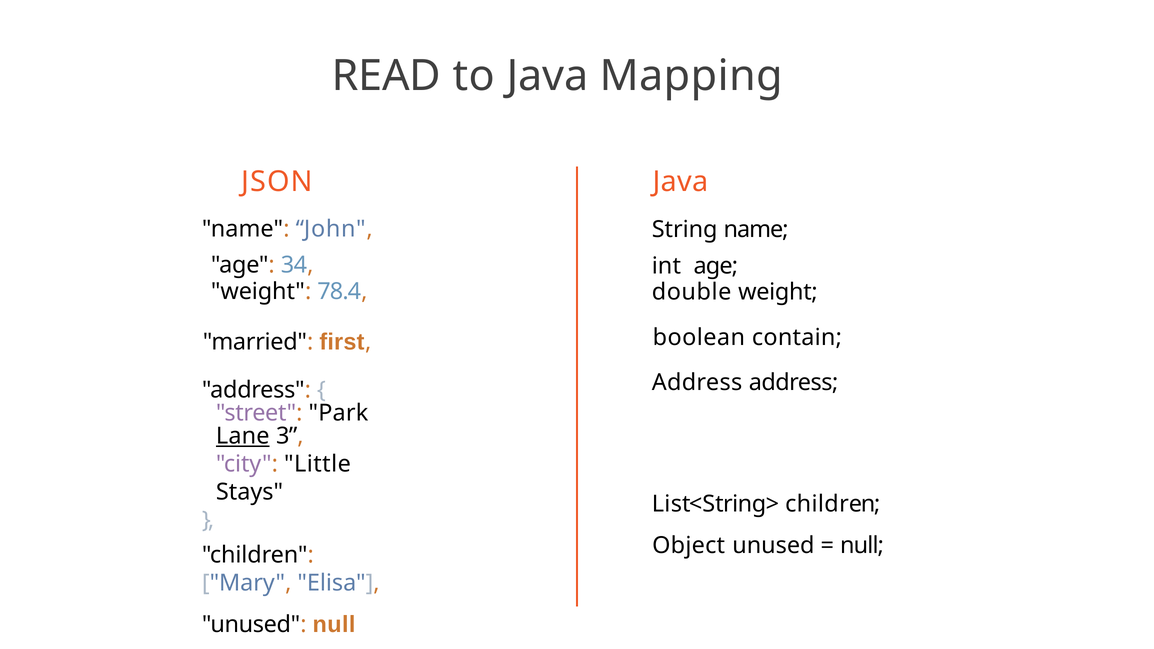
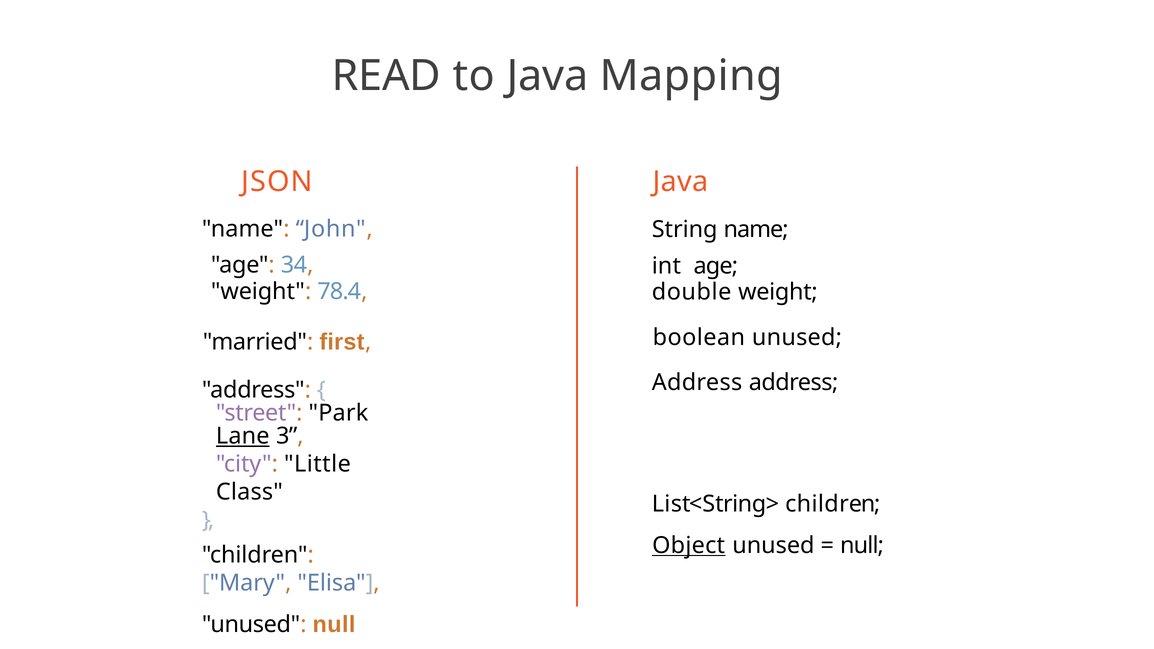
boolean contain: contain -> unused
Stays: Stays -> Class
Object underline: none -> present
